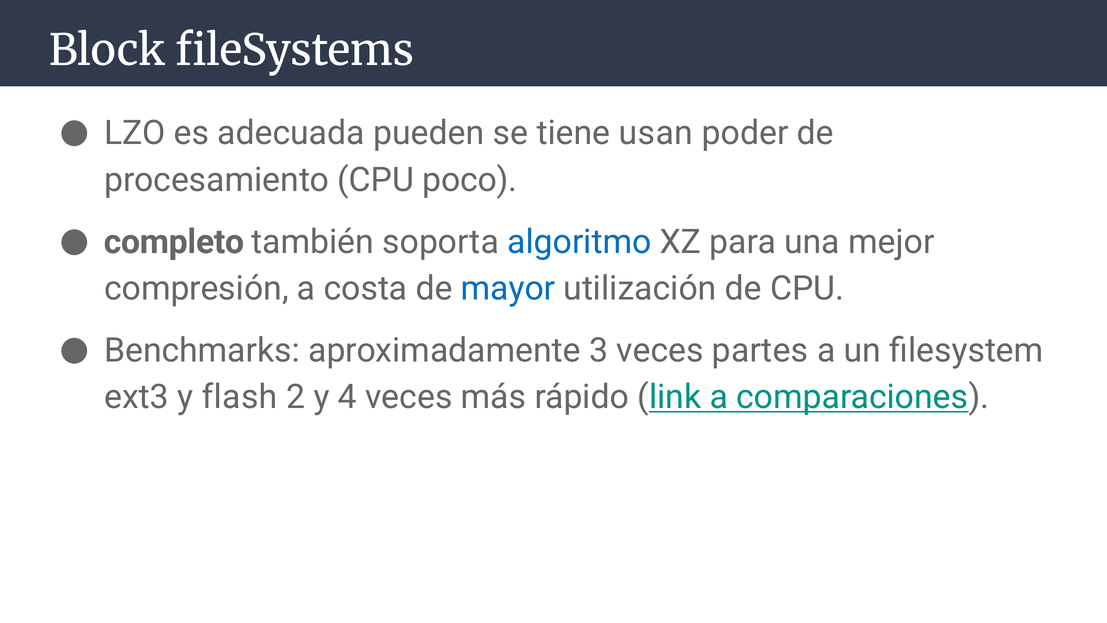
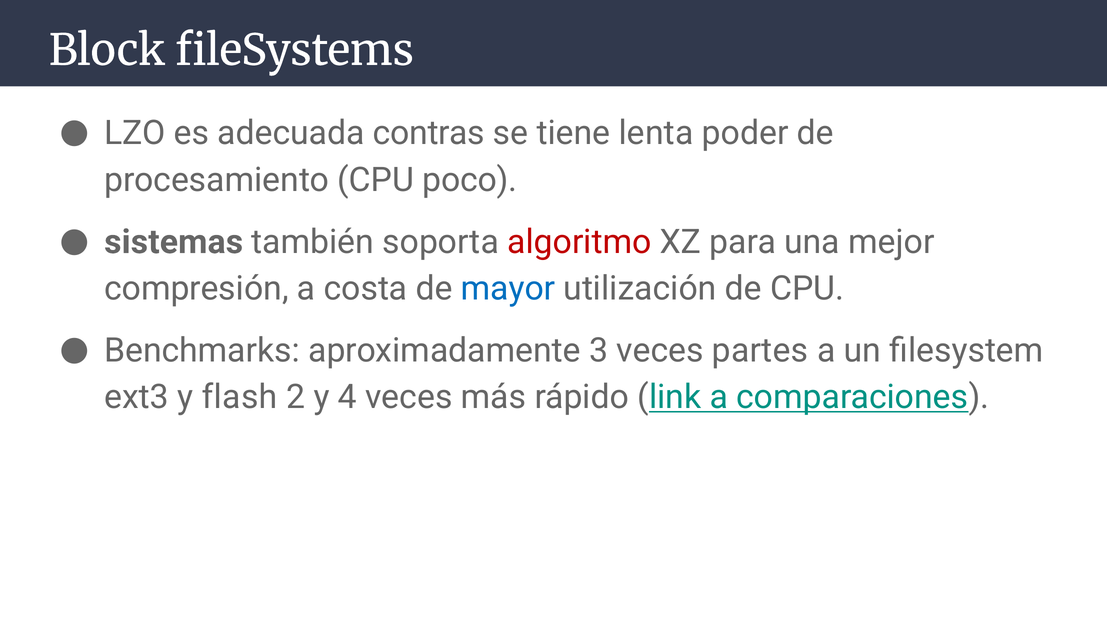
pueden: pueden -> contras
usan: usan -> lenta
completo: completo -> sistemas
algoritmo colour: blue -> red
